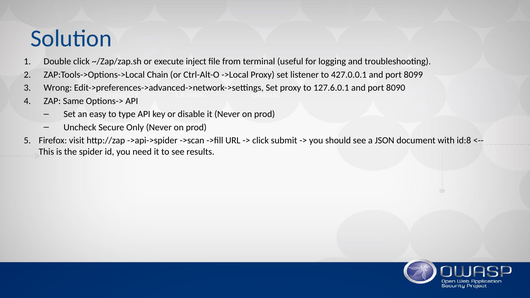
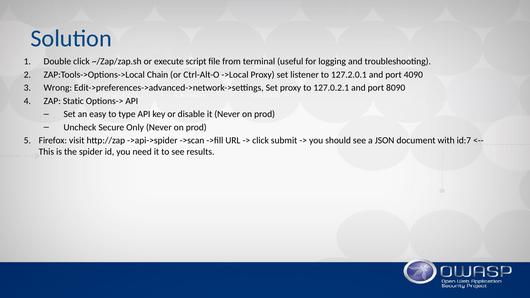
inject: inject -> script
427.0.0.1: 427.0.0.1 -> 127.2.0.1
8099: 8099 -> 4090
127.6.0.1: 127.6.0.1 -> 127.0.2.1
Same: Same -> Static
id:8: id:8 -> id:7
